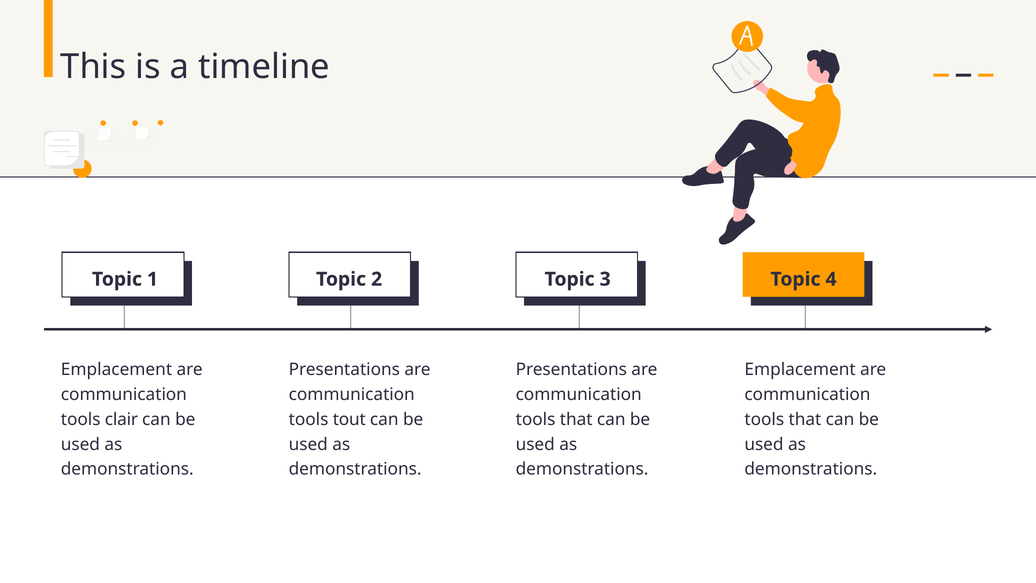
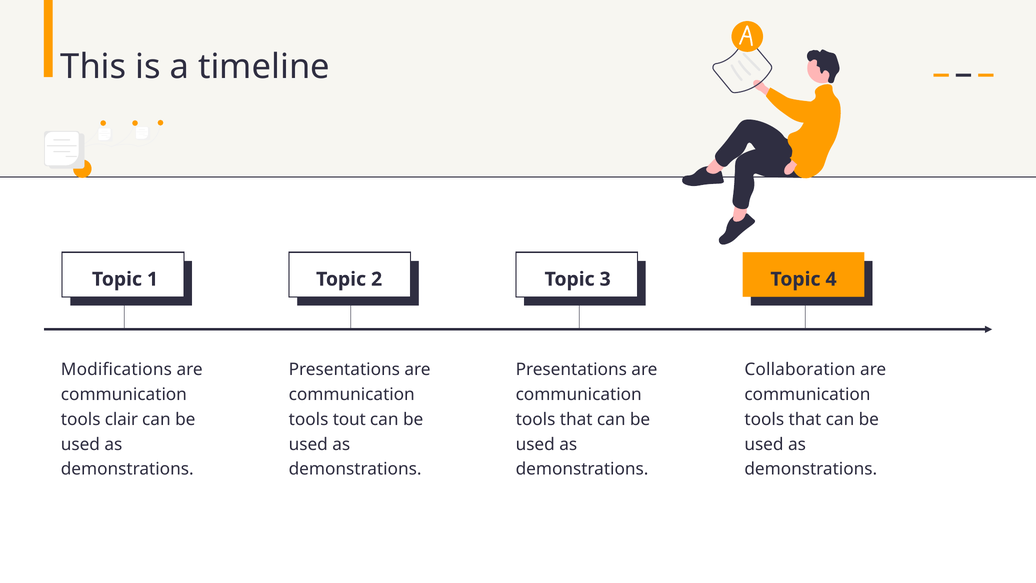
Emplacement at (116, 370): Emplacement -> Modifications
Emplacement at (800, 370): Emplacement -> Collaboration
